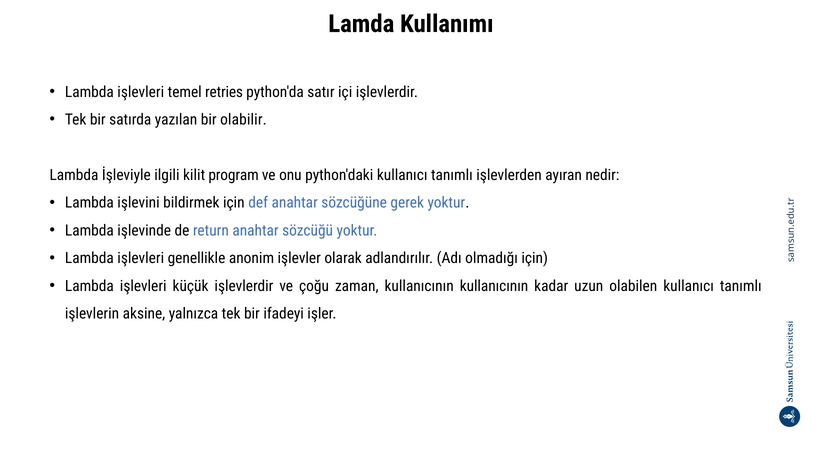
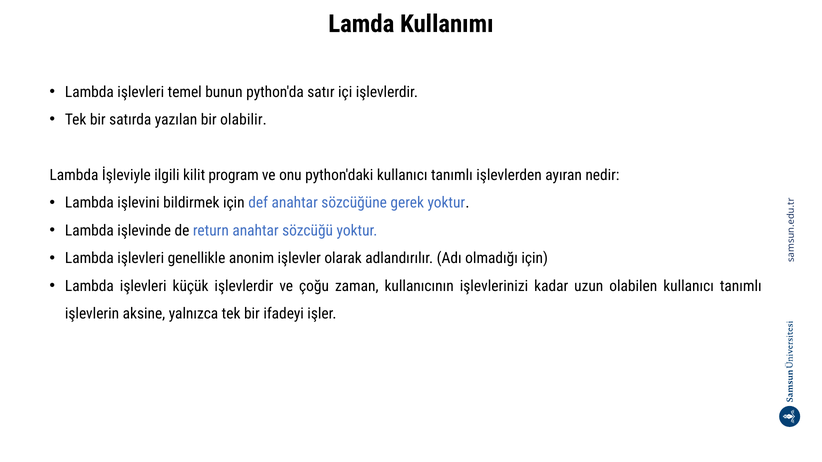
retries: retries -> bunun
kullanıcının kullanıcının: kullanıcının -> işlevlerinizi
